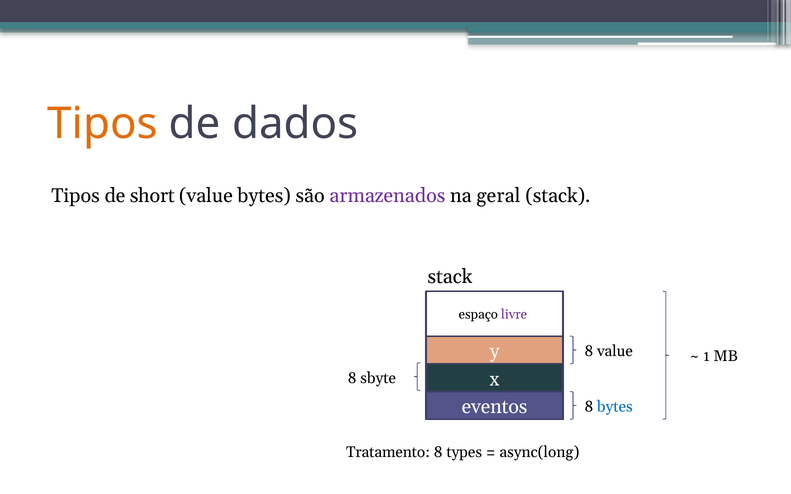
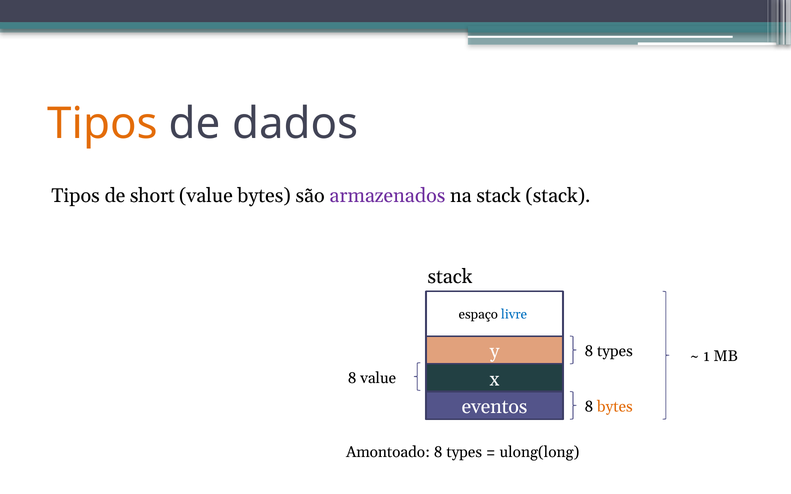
na geral: geral -> stack
livre colour: purple -> blue
value at (615, 352): value -> types
8 sbyte: sbyte -> value
bytes at (615, 407) colour: blue -> orange
Tratamento: Tratamento -> Amontoado
async(long: async(long -> ulong(long
